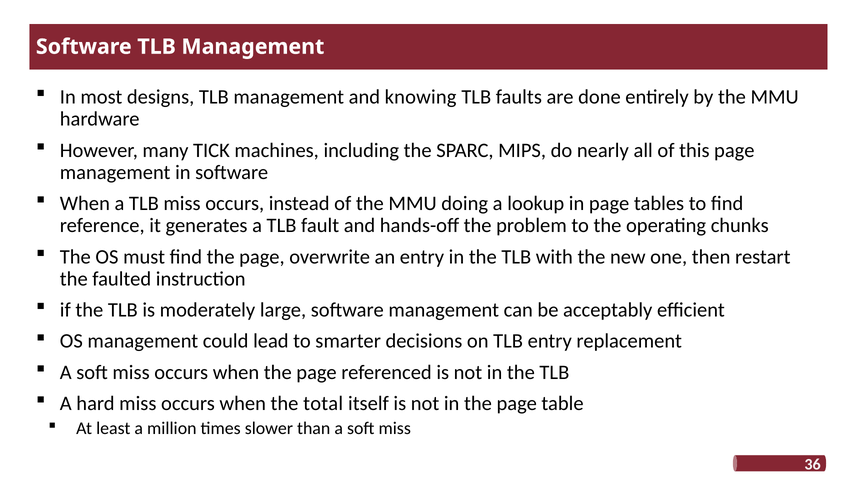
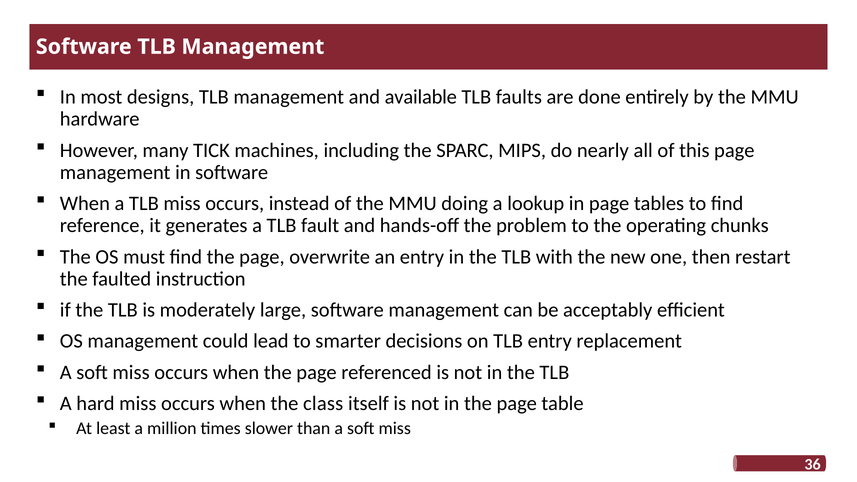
knowing: knowing -> available
total: total -> class
